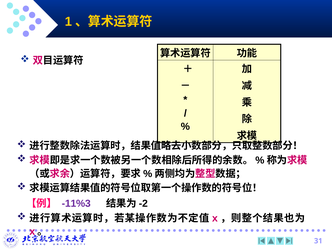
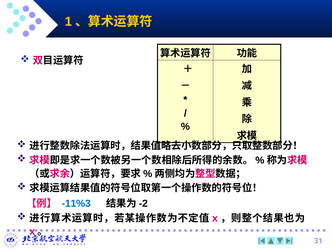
-11%3 colour: purple -> blue
